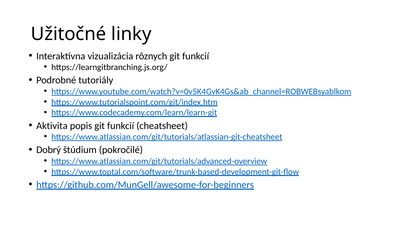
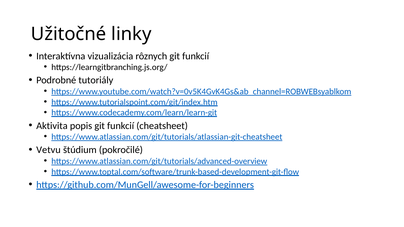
Dobrý: Dobrý -> Vetvu
